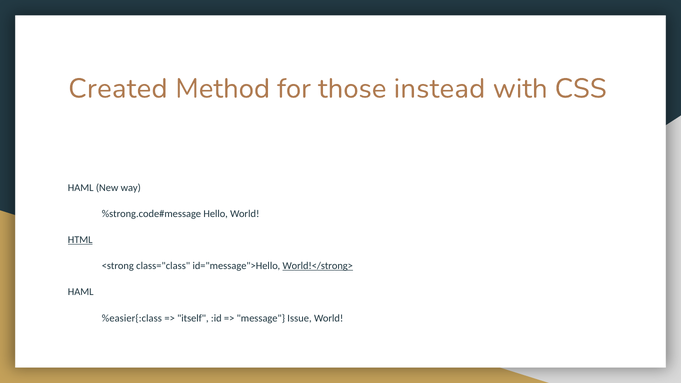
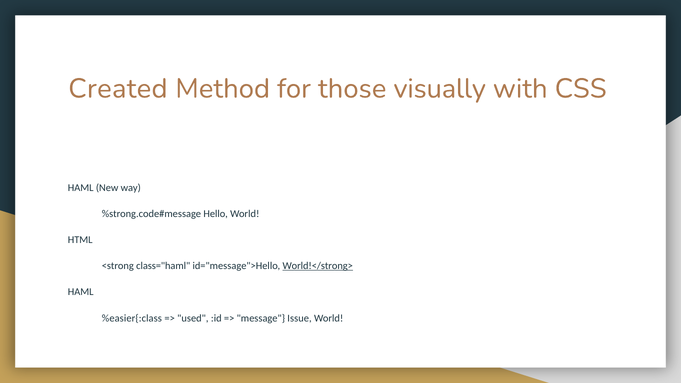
instead: instead -> visually
HTML underline: present -> none
class="class: class="class -> class="haml
itself: itself -> used
